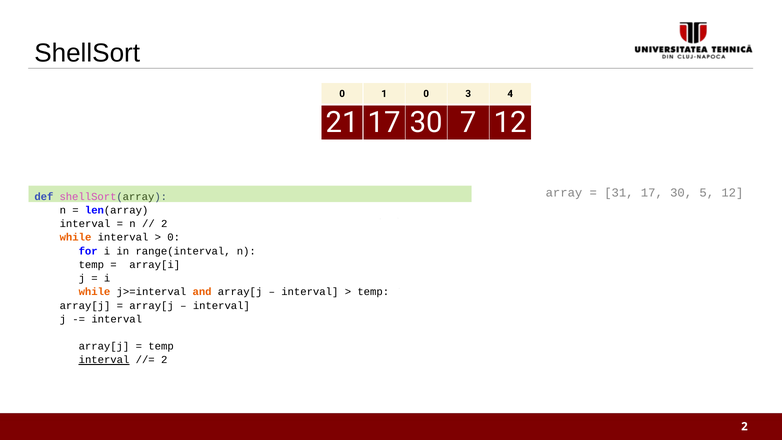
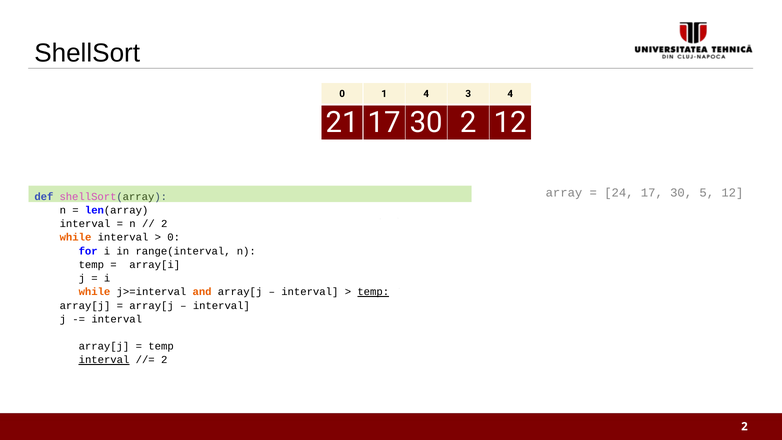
1 0: 0 -> 4
30 7: 7 -> 2
31: 31 -> 24
temp at (373, 292) underline: none -> present
